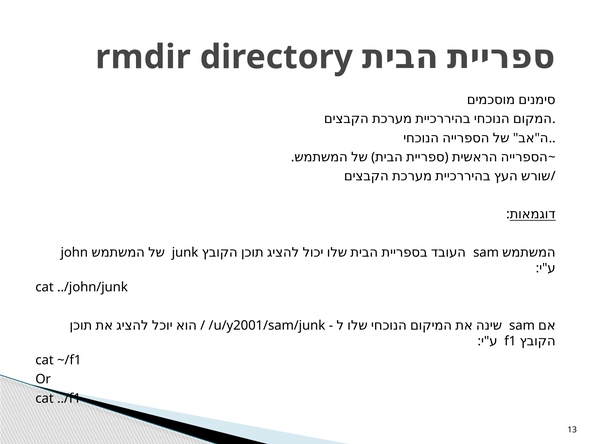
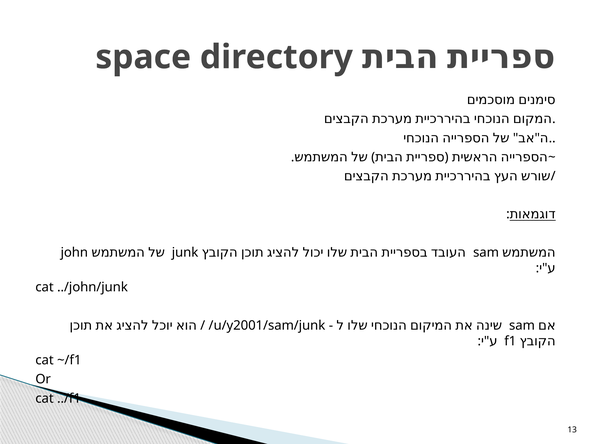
rmdir: rmdir -> space
